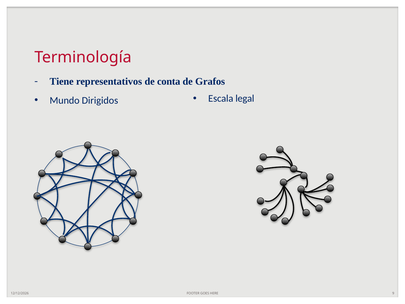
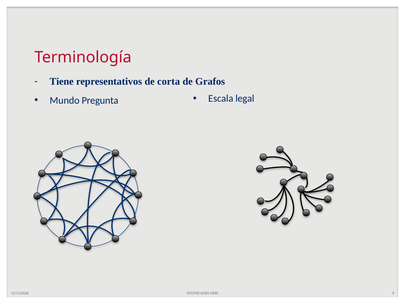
conta: conta -> corta
Dirigidos: Dirigidos -> Pregunta
